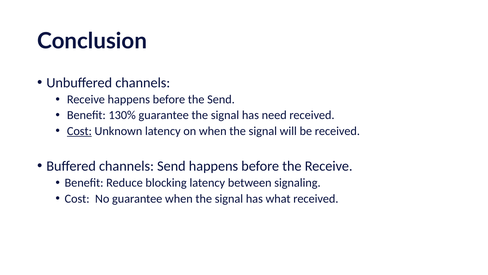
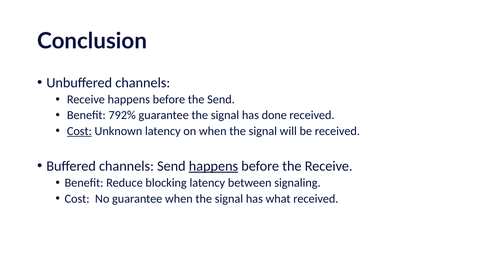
130%: 130% -> 792%
need: need -> done
happens at (213, 166) underline: none -> present
